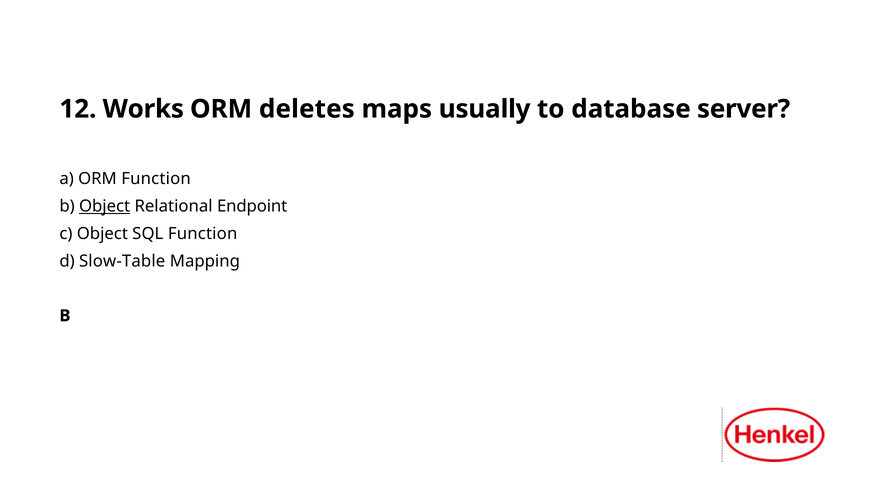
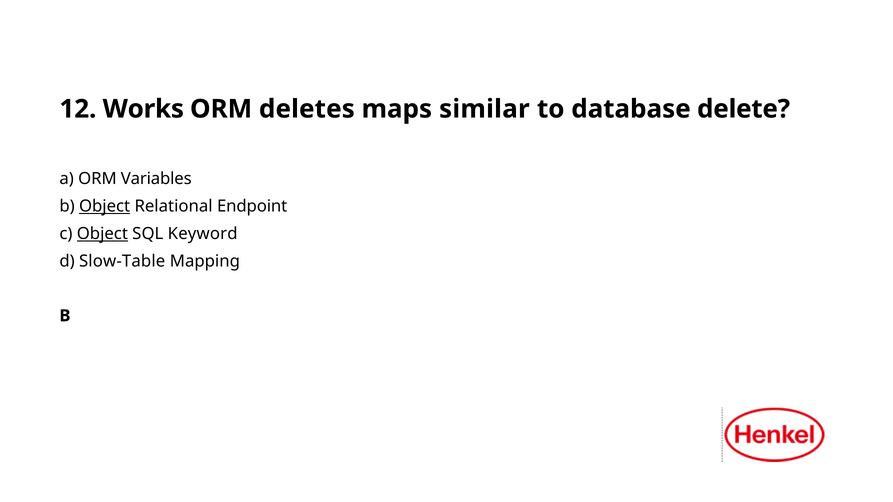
usually: usually -> similar
server: server -> delete
ORM Function: Function -> Variables
Object at (102, 234) underline: none -> present
SQL Function: Function -> Keyword
